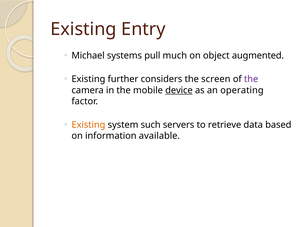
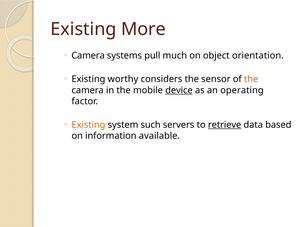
Entry: Entry -> More
Michael at (88, 55): Michael -> Camera
augmented: augmented -> orientation
further: further -> worthy
screen: screen -> sensor
the at (251, 79) colour: purple -> orange
retrieve underline: none -> present
